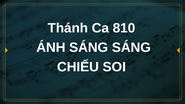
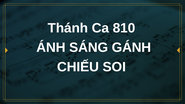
SÁNG SÁNG: SÁNG -> GÁNH
